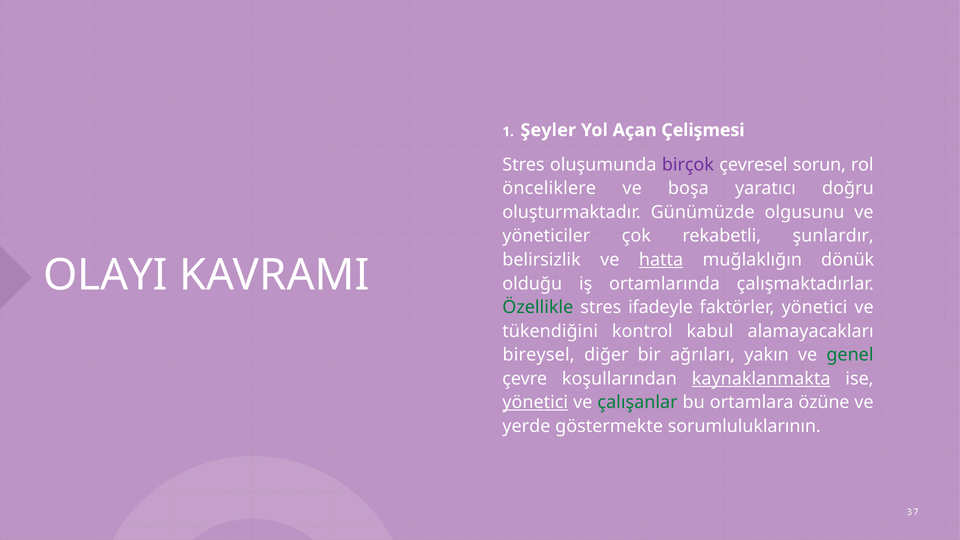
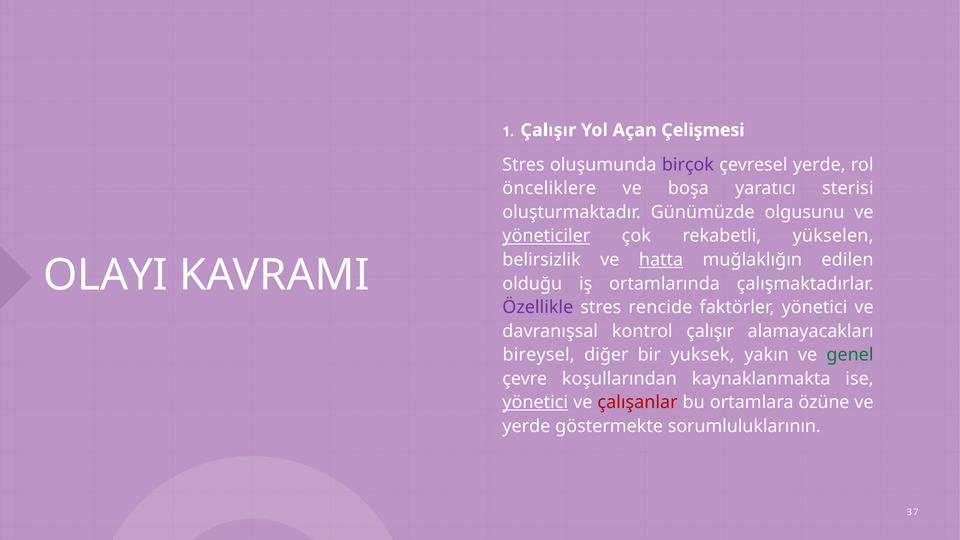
Şeyler at (548, 130): Şeyler -> Çalışır
çevresel sorun: sorun -> yerde
doğru: doğru -> sterisi
yöneticiler underline: none -> present
şunlardır: şunlardır -> yükselen
dönük: dönük -> edilen
Özellikle colour: green -> purple
ifadeyle: ifadeyle -> rencide
tükendiğini: tükendiğini -> davranışsal
kontrol kabul: kabul -> çalışır
ağrıları: ağrıları -> yuksek
kaynaklanmakta underline: present -> none
çalışanlar colour: green -> red
